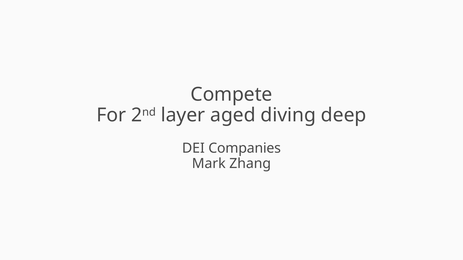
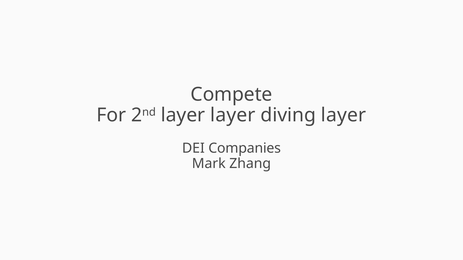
layer aged: aged -> layer
diving deep: deep -> layer
